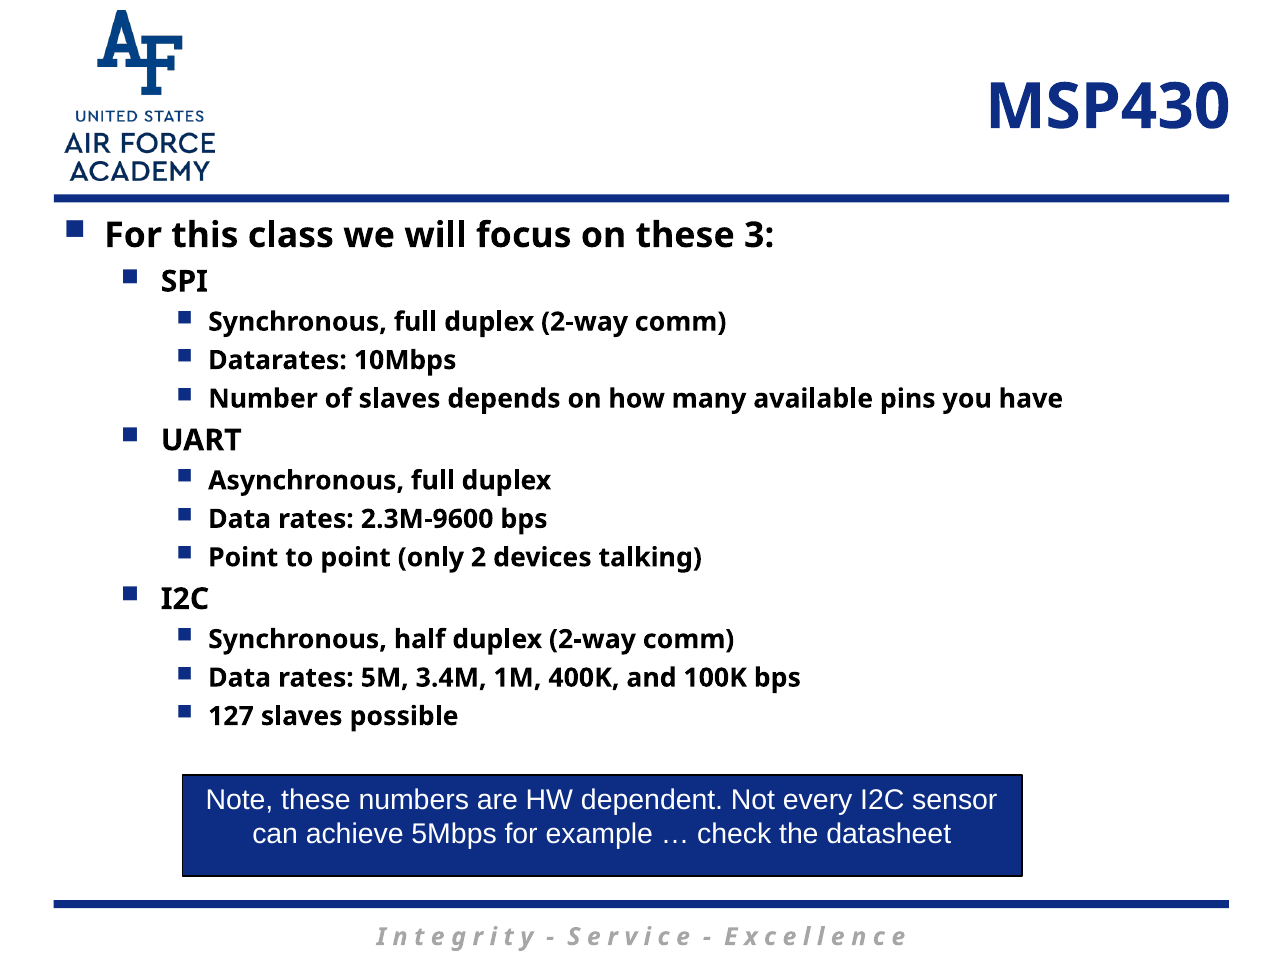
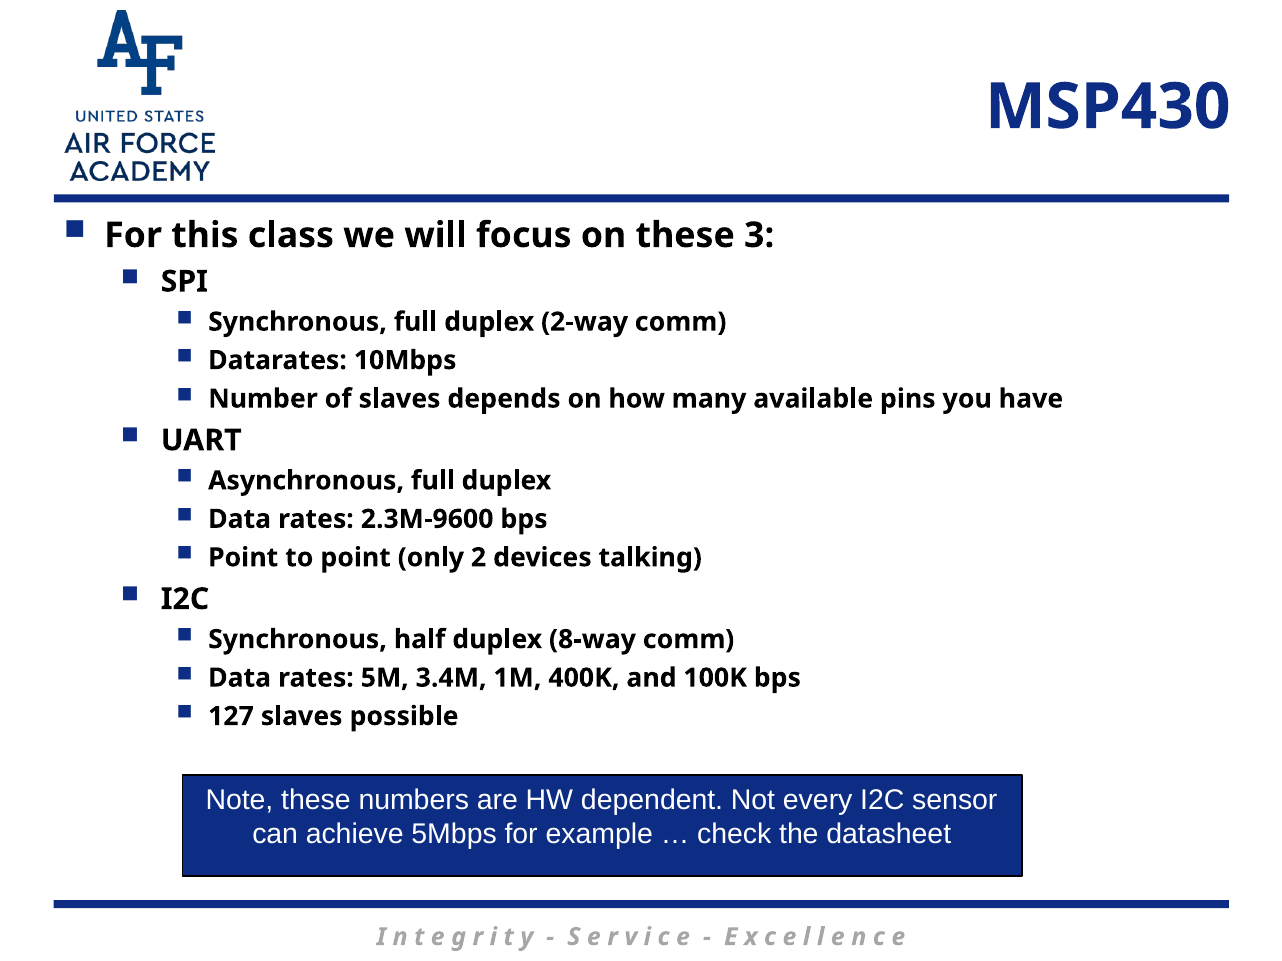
half duplex 2-way: 2-way -> 8-way
